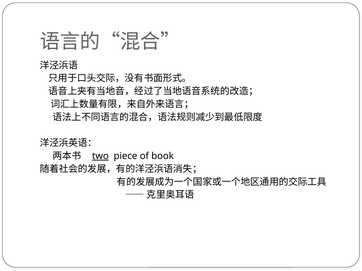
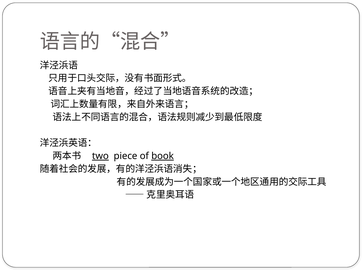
book underline: none -> present
